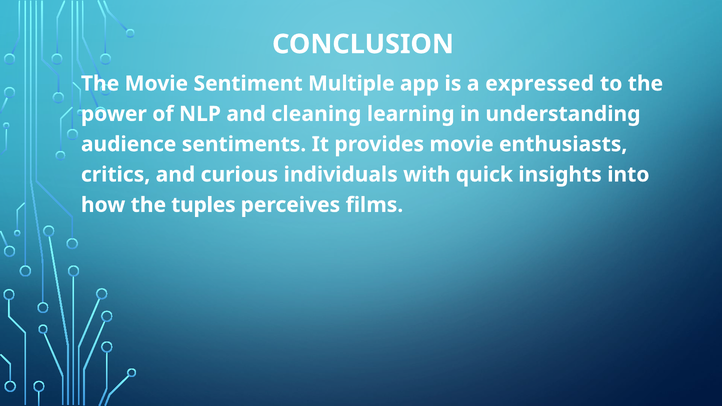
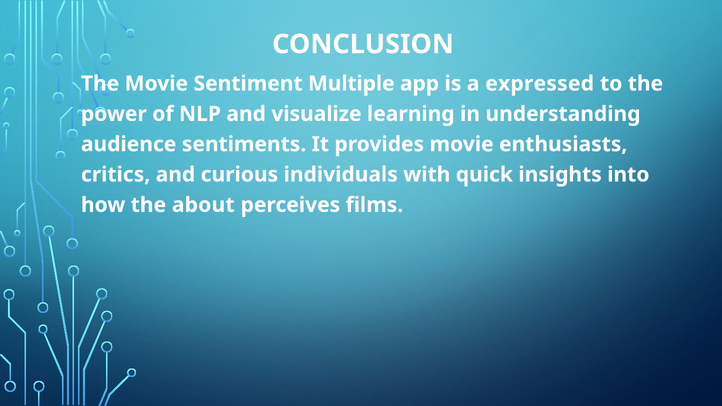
cleaning: cleaning -> visualize
tuples: tuples -> about
